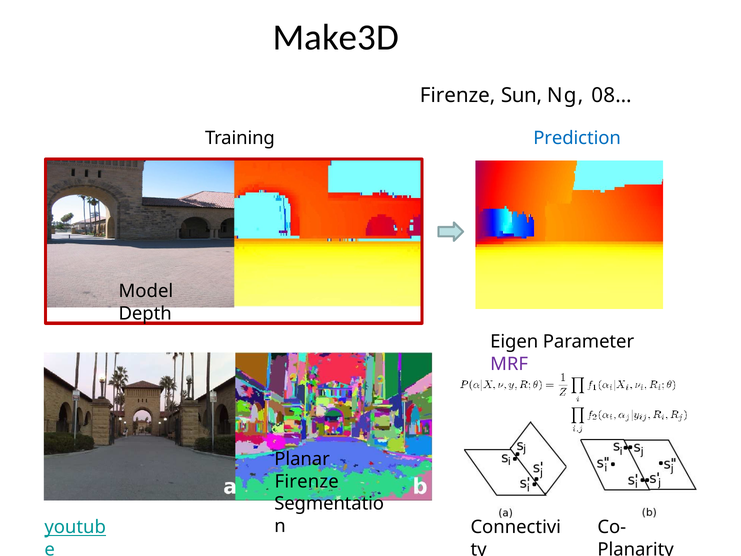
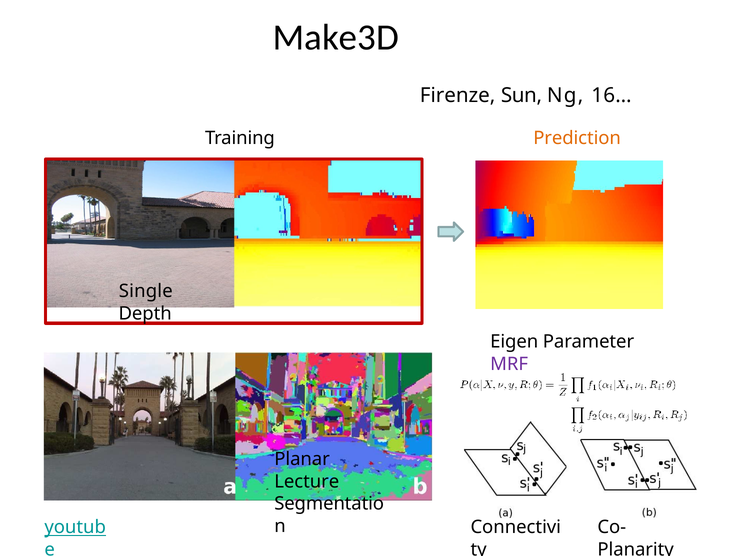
08…: 08… -> 16…
Prediction colour: blue -> orange
Model: Model -> Single
Firenze at (307, 481): Firenze -> Lecture
